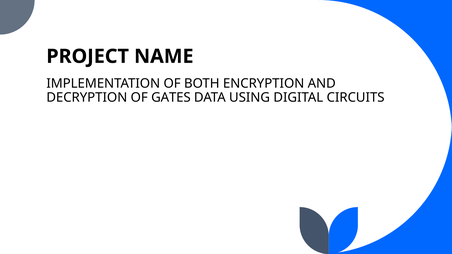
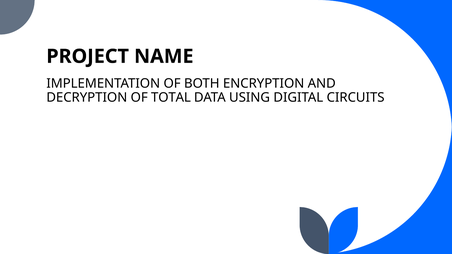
GATES: GATES -> TOTAL
